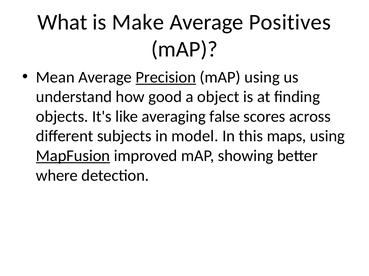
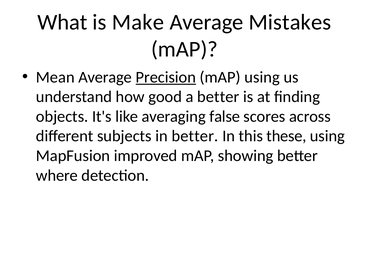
Positives: Positives -> Mistakes
a object: object -> better
in model: model -> better
maps: maps -> these
MapFusion underline: present -> none
